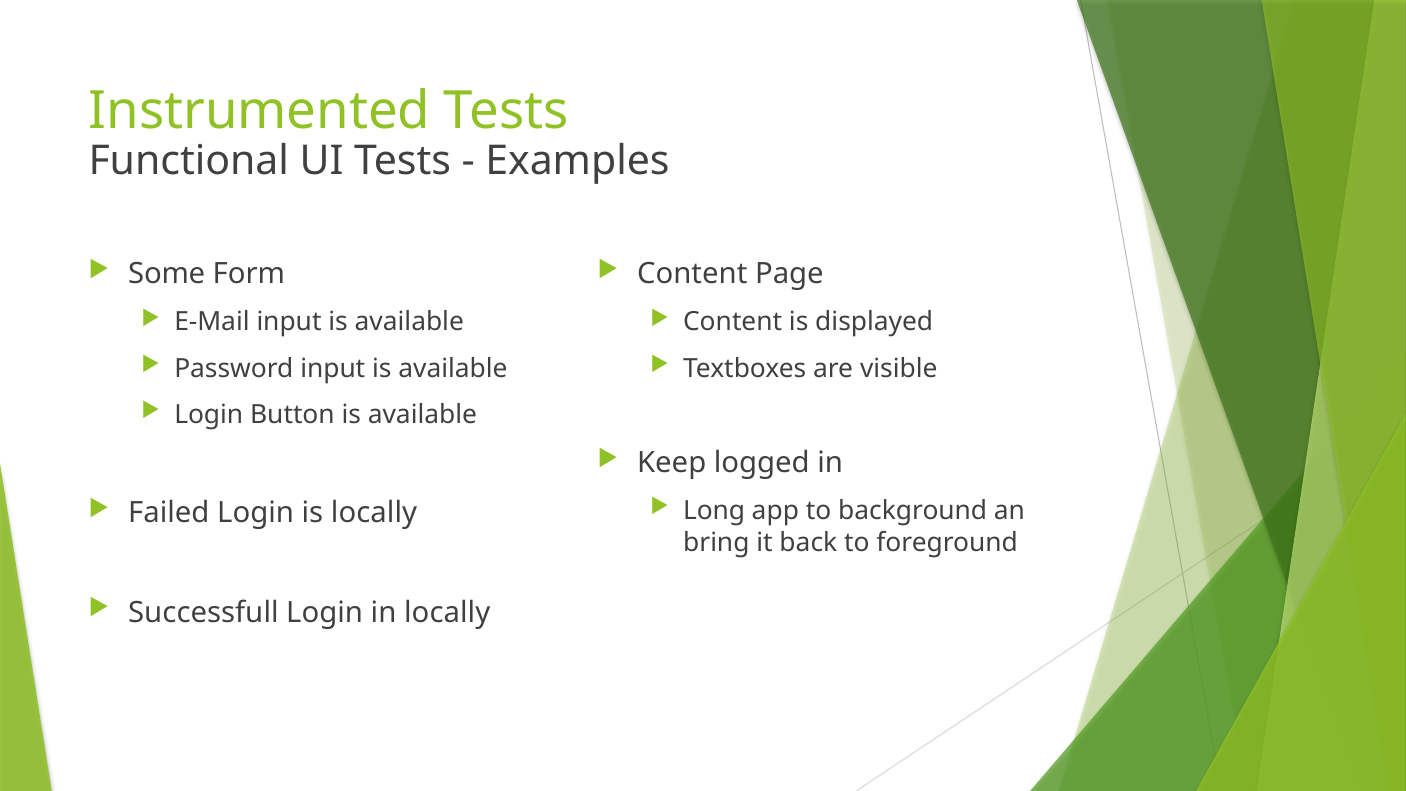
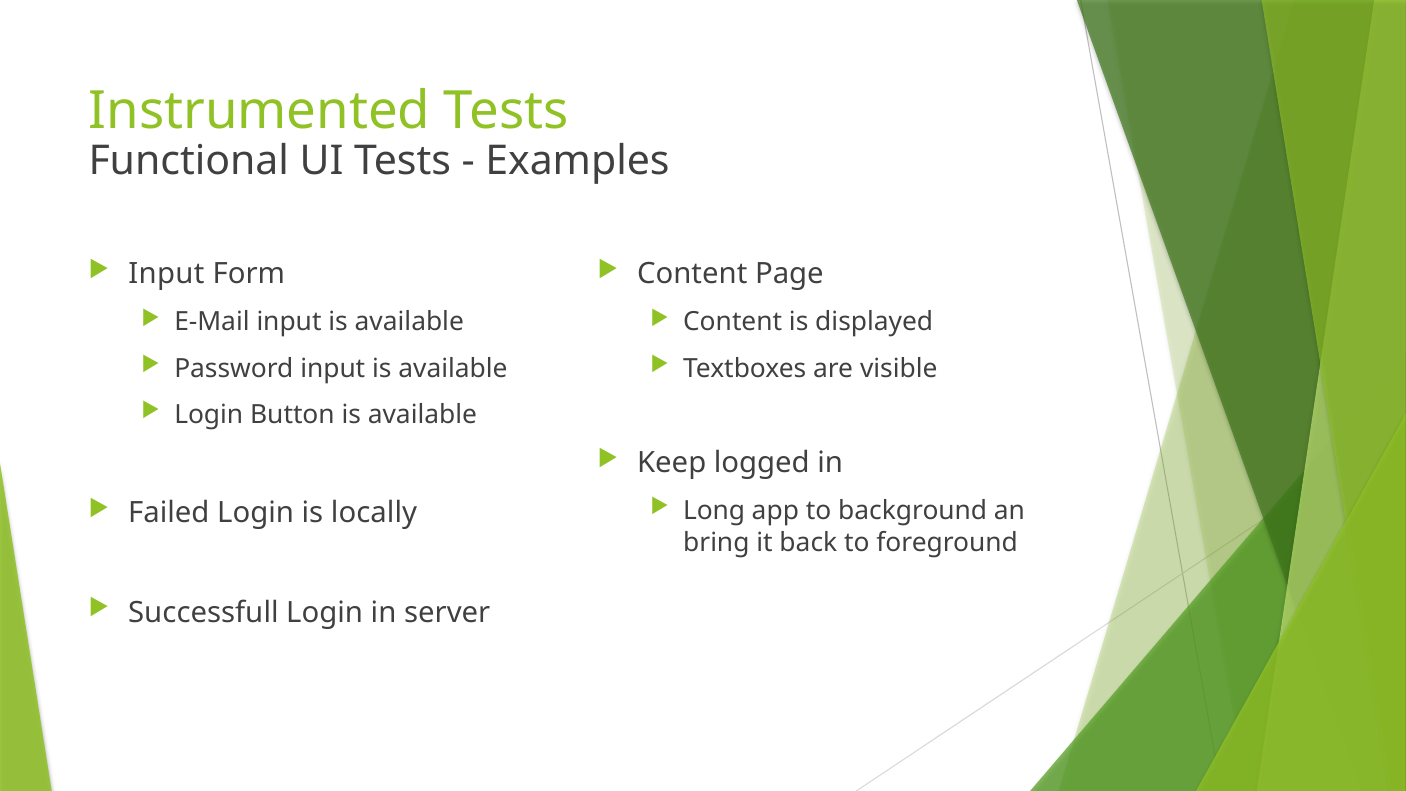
Some at (167, 274): Some -> Input
in locally: locally -> server
